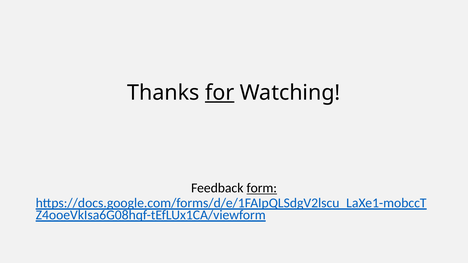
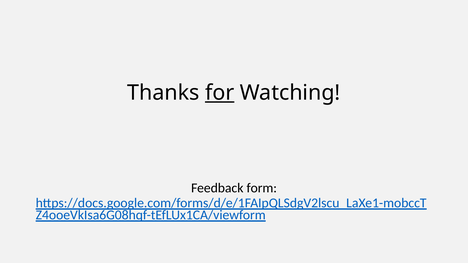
form underline: present -> none
